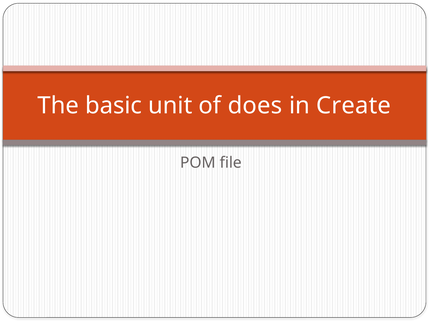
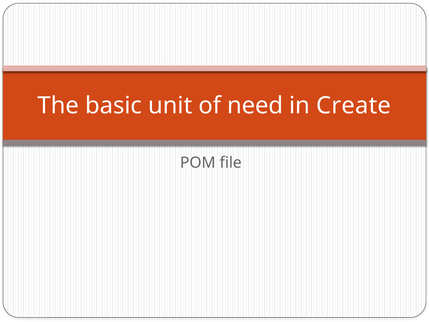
does: does -> need
